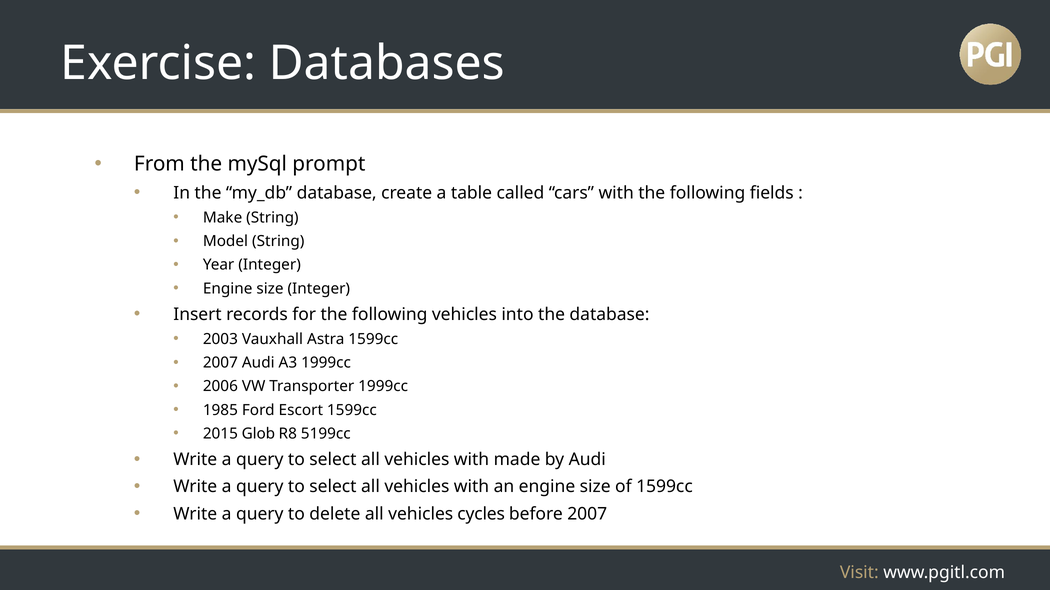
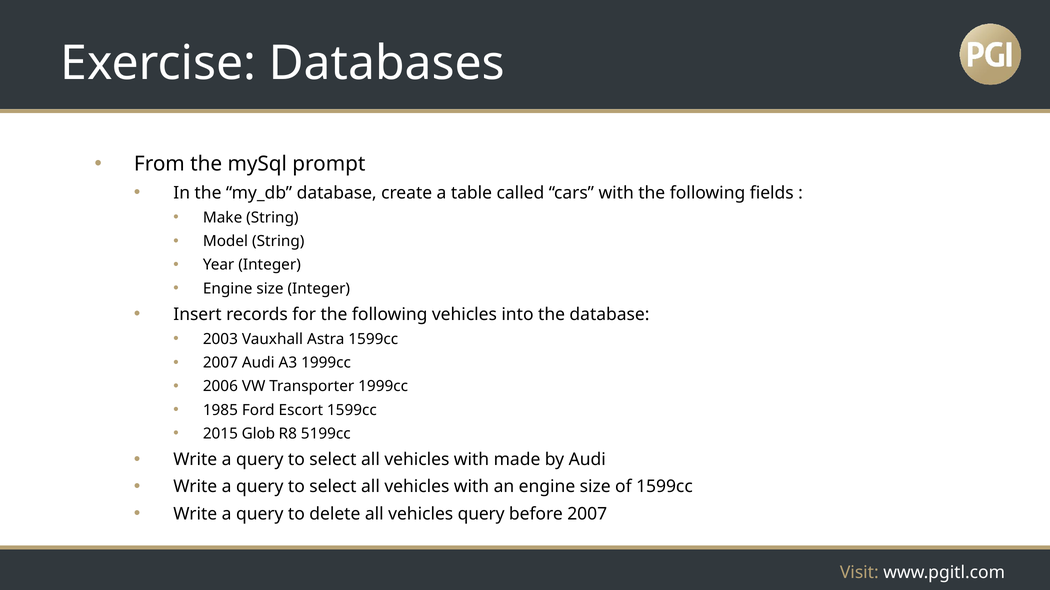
vehicles cycles: cycles -> query
